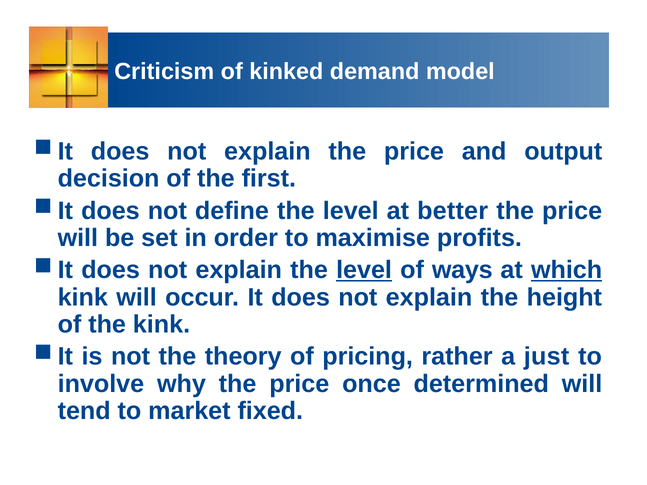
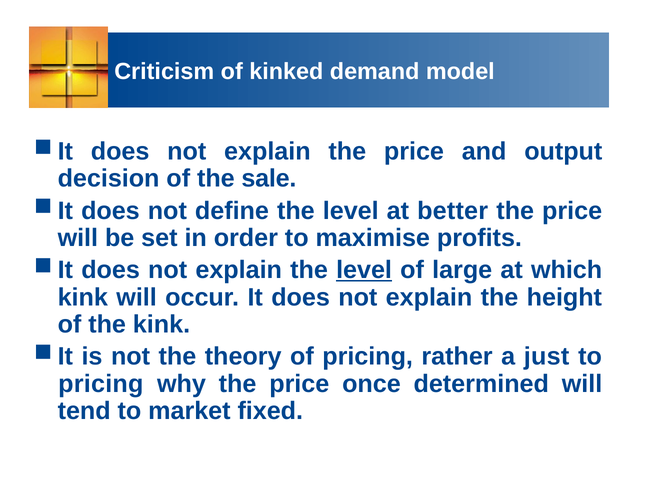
first: first -> sale
ways: ways -> large
which underline: present -> none
involve at (101, 384): involve -> pricing
